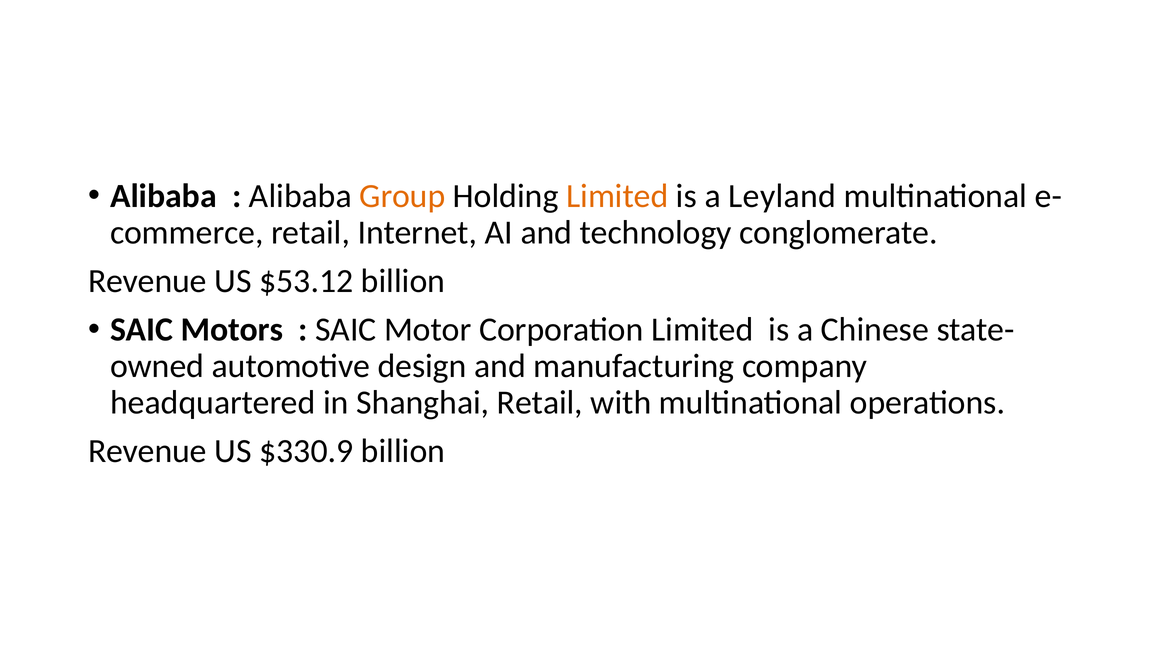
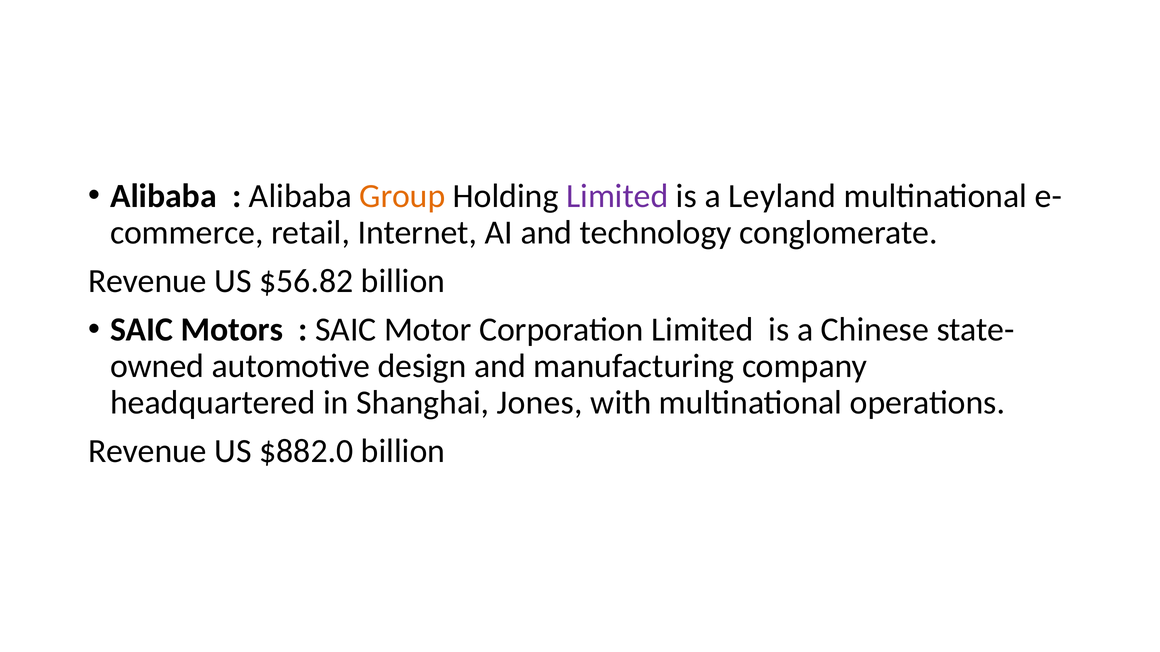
Limited at (617, 196) colour: orange -> purple
$53.12: $53.12 -> $56.82
Shanghai Retail: Retail -> Jones
$330.9: $330.9 -> $882.0
